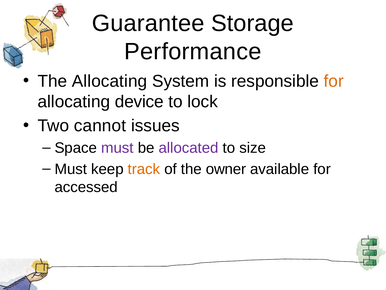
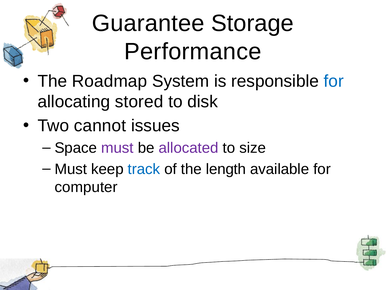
The Allocating: Allocating -> Roadmap
for at (334, 81) colour: orange -> blue
device: device -> stored
lock: lock -> disk
track colour: orange -> blue
owner: owner -> length
accessed: accessed -> computer
